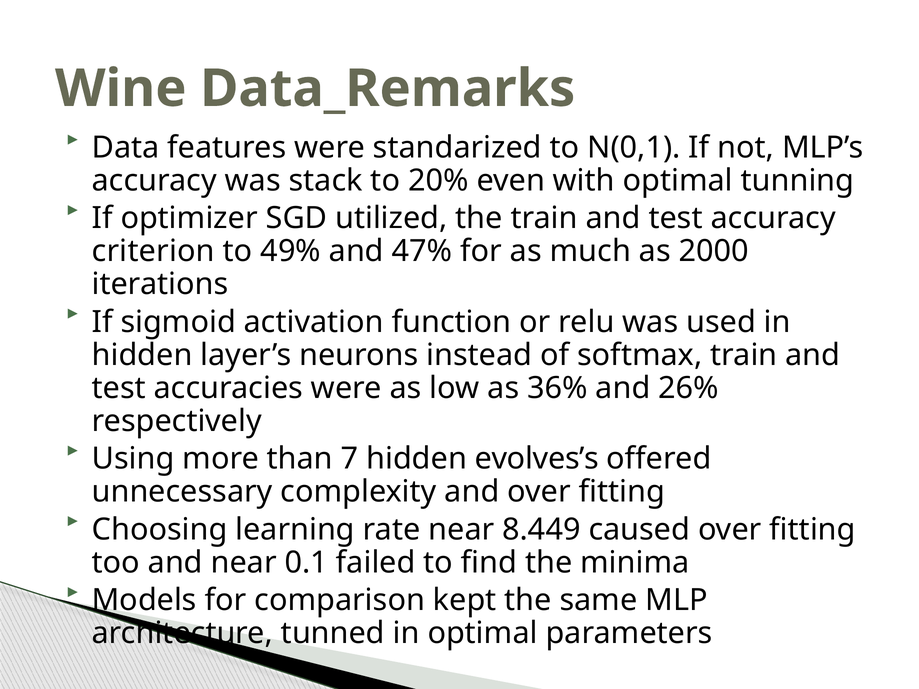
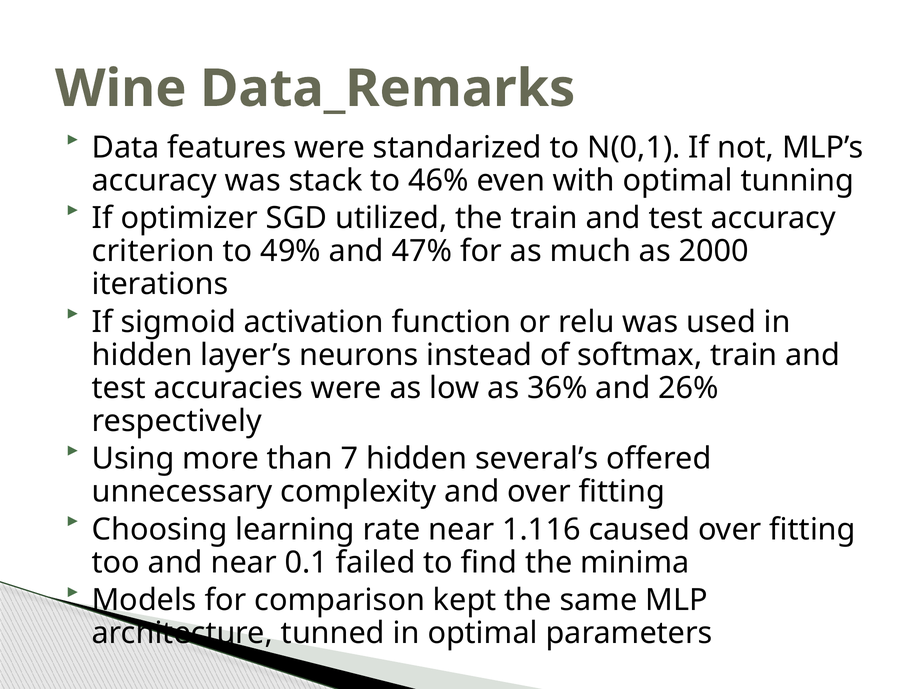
20%: 20% -> 46%
evolves’s: evolves’s -> several’s
8.449: 8.449 -> 1.116
